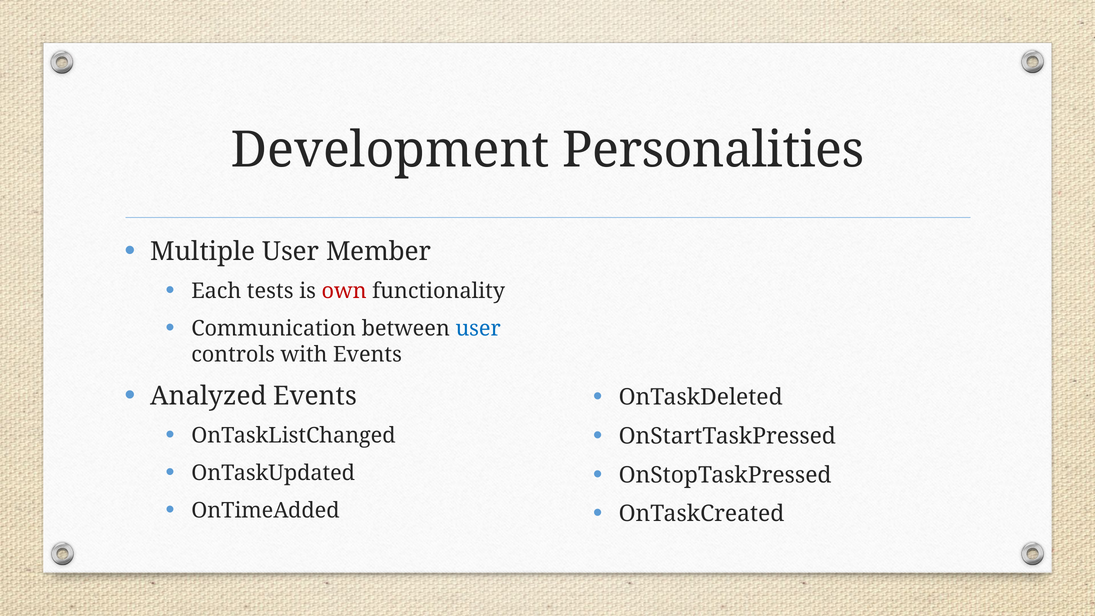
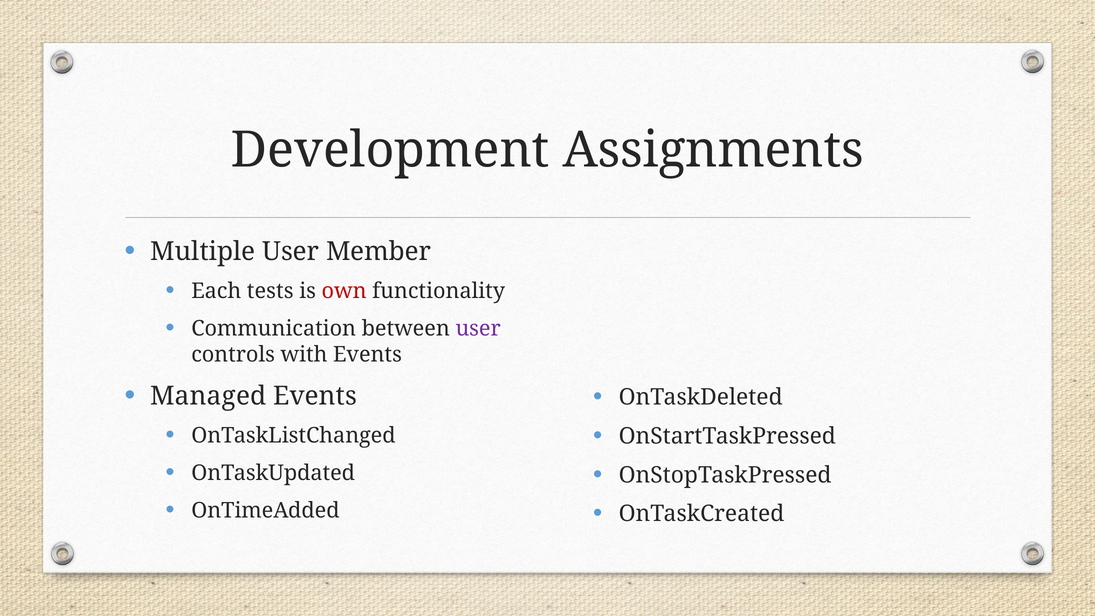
Personalities: Personalities -> Assignments
user at (478, 329) colour: blue -> purple
Analyzed: Analyzed -> Managed
